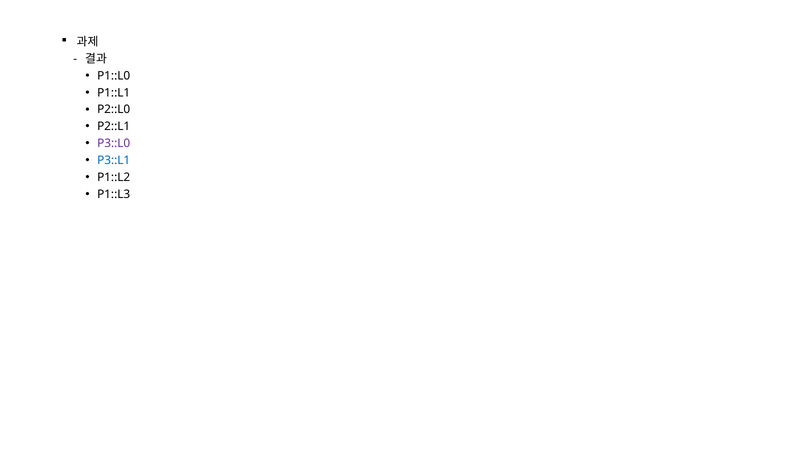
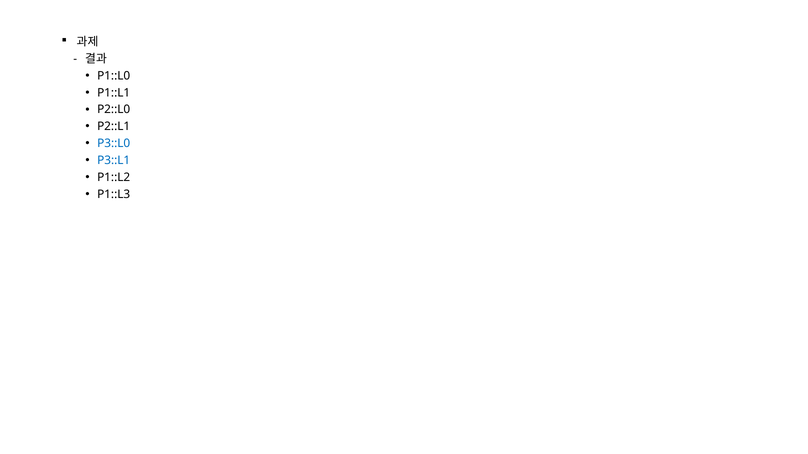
P3::L0 colour: purple -> blue
